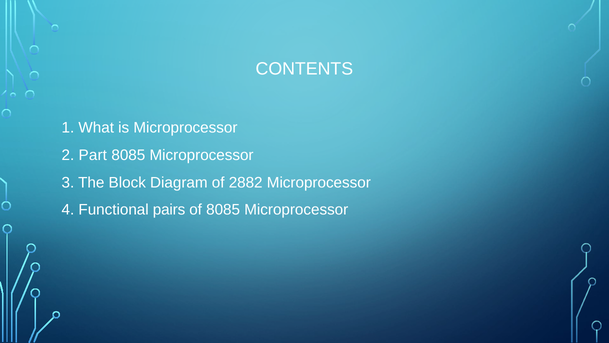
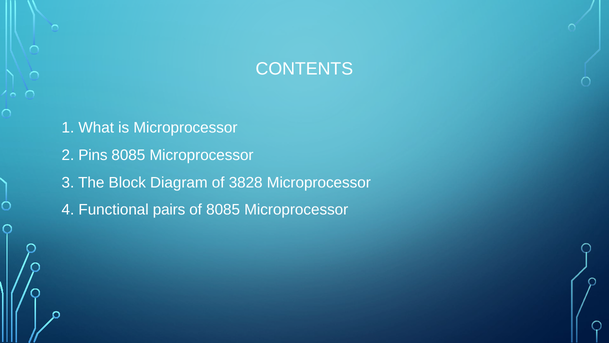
Part: Part -> Pins
2882: 2882 -> 3828
